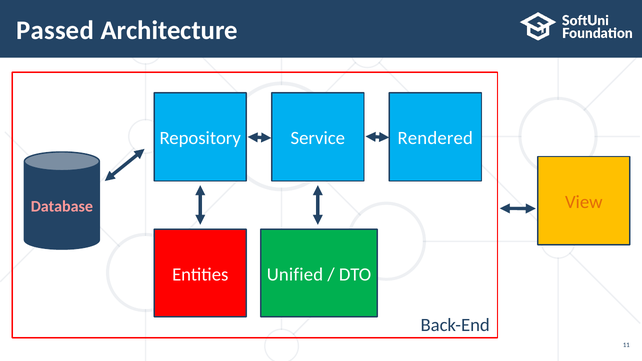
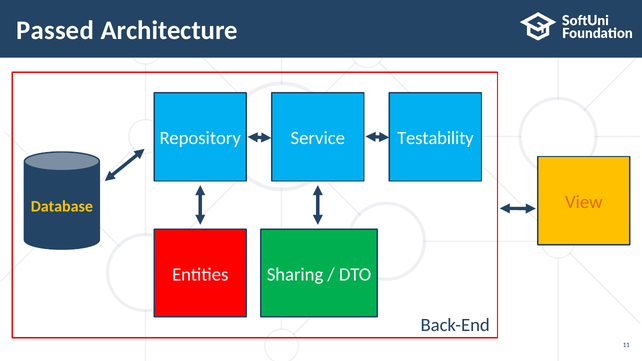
Rendered: Rendered -> Testability
Database colour: pink -> yellow
Unified: Unified -> Sharing
